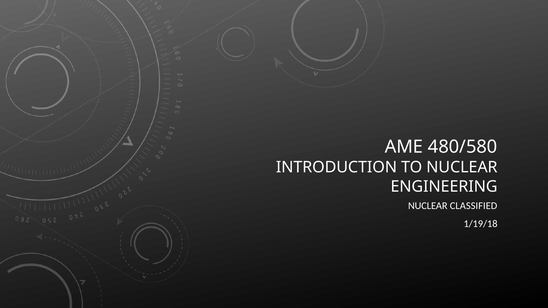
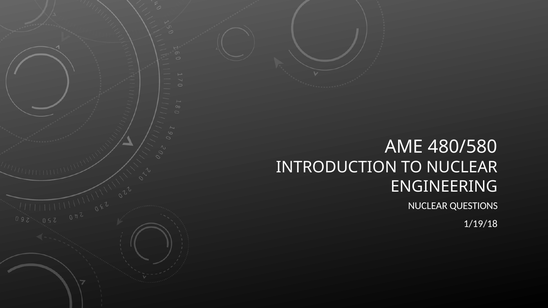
CLASSIFIED: CLASSIFIED -> QUESTIONS
